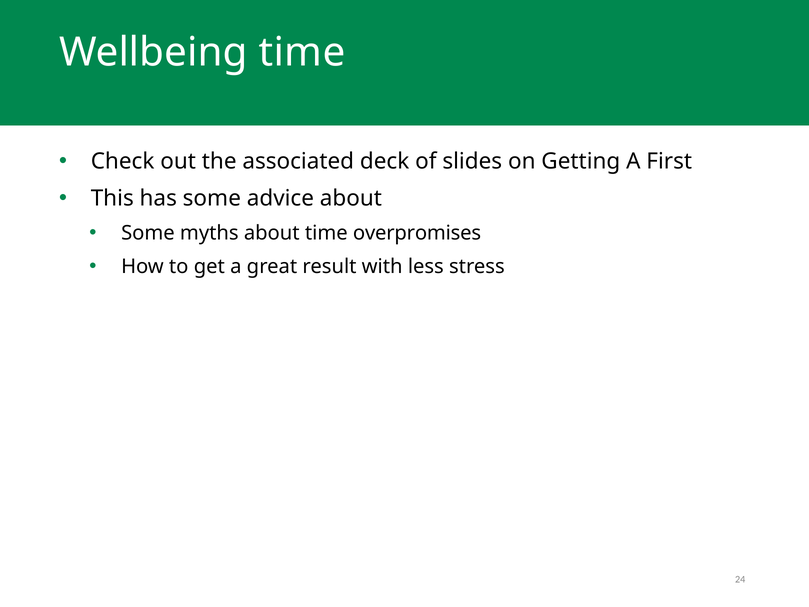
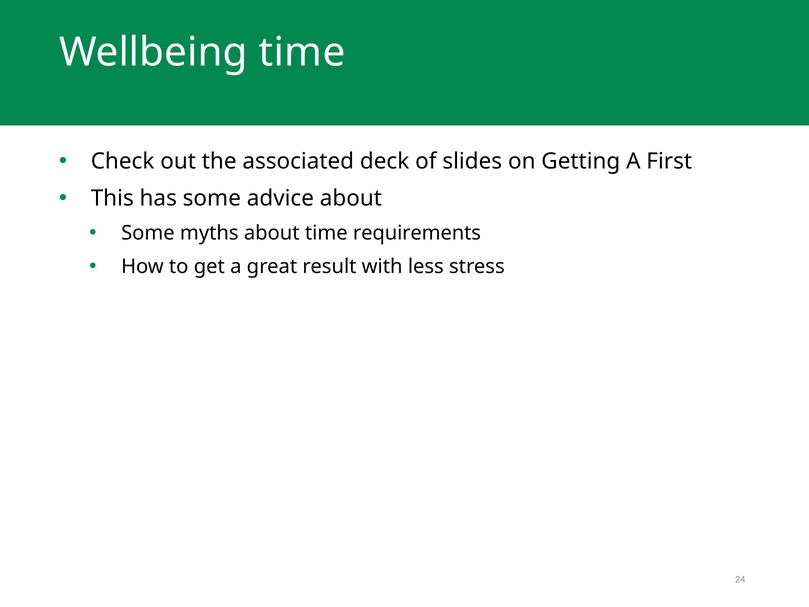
overpromises: overpromises -> requirements
